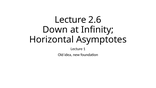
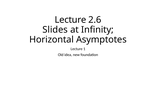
Down: Down -> Slides
